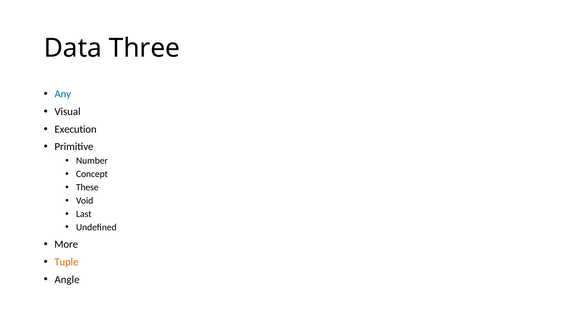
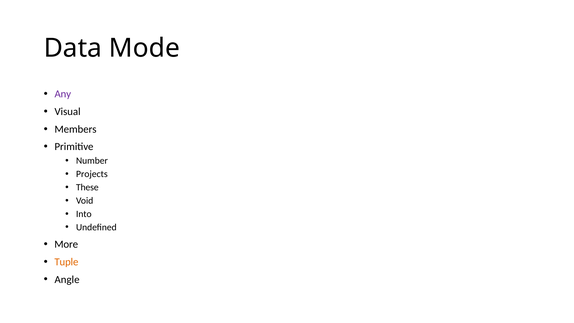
Three: Three -> Mode
Any colour: blue -> purple
Execution: Execution -> Members
Concept: Concept -> Projects
Last: Last -> Into
